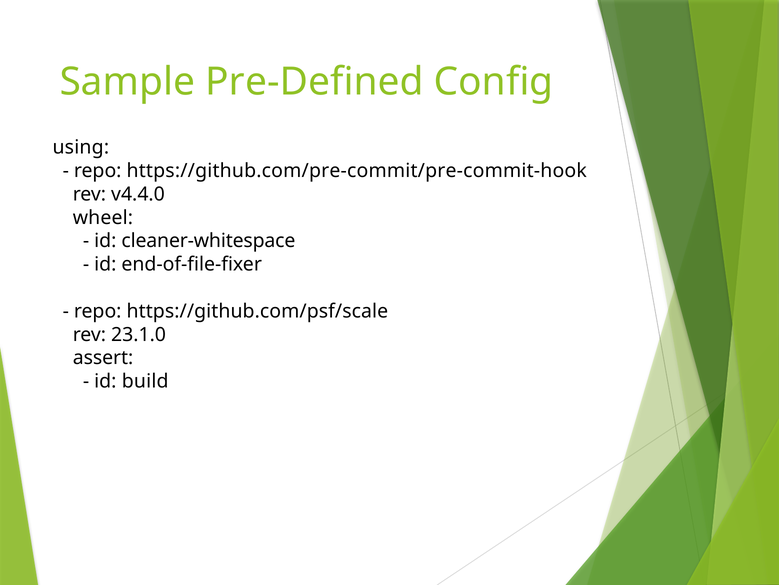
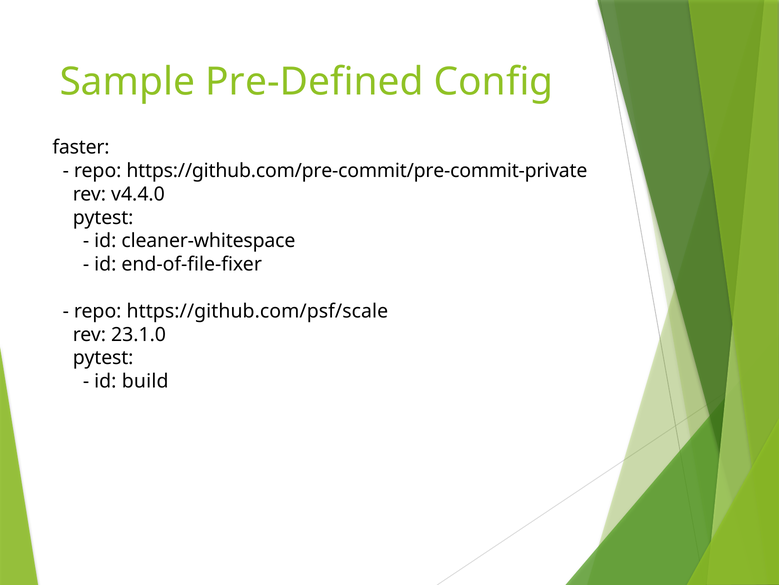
using: using -> faster
https://github.com/pre-commit/pre-commit-hook: https://github.com/pre-commit/pre-commit-hook -> https://github.com/pre-commit/pre-commit-private
wheel at (103, 217): wheel -> pytest
assert at (103, 358): assert -> pytest
